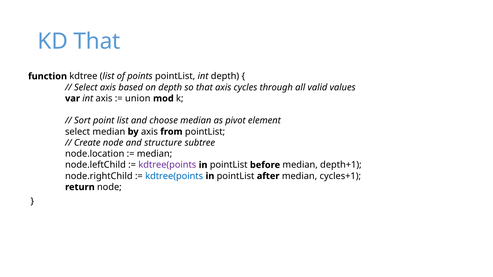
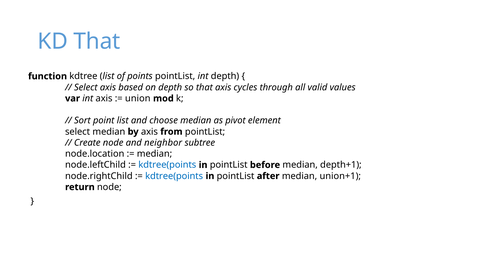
structure: structure -> neighbor
kdtree(points at (167, 165) colour: purple -> blue
cycles+1: cycles+1 -> union+1
